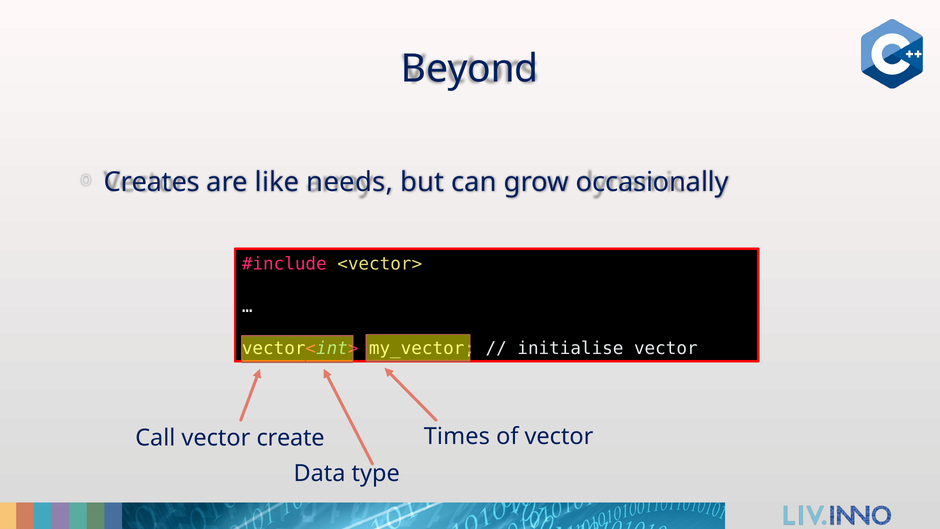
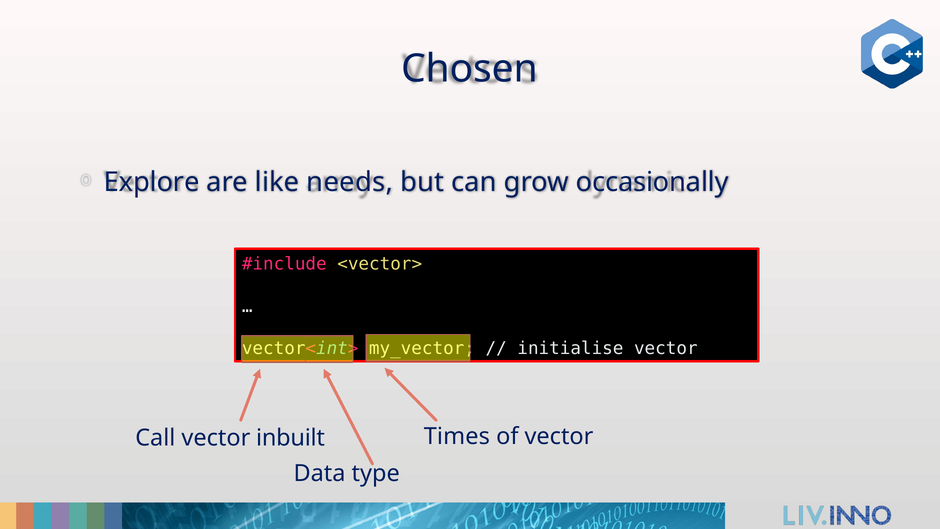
Beyond: Beyond -> Chosen
Creates: Creates -> Explore
create: create -> inbuilt
